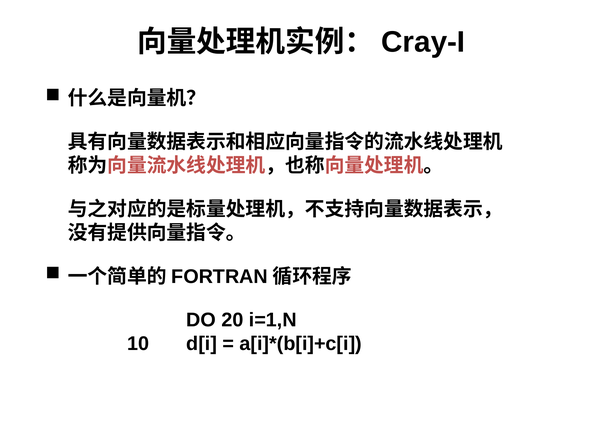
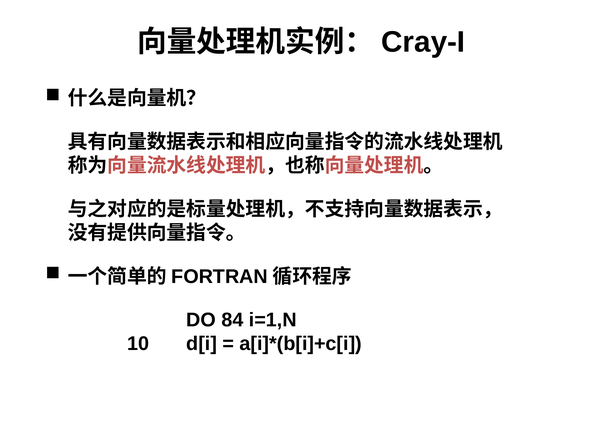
20: 20 -> 84
